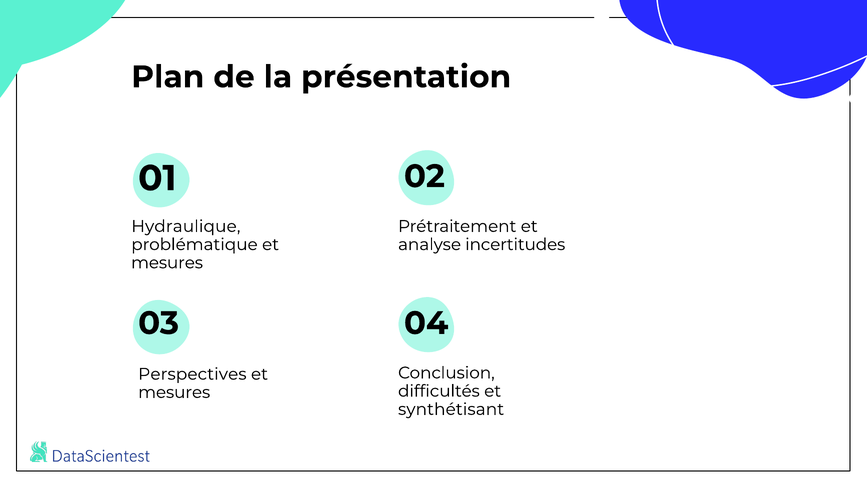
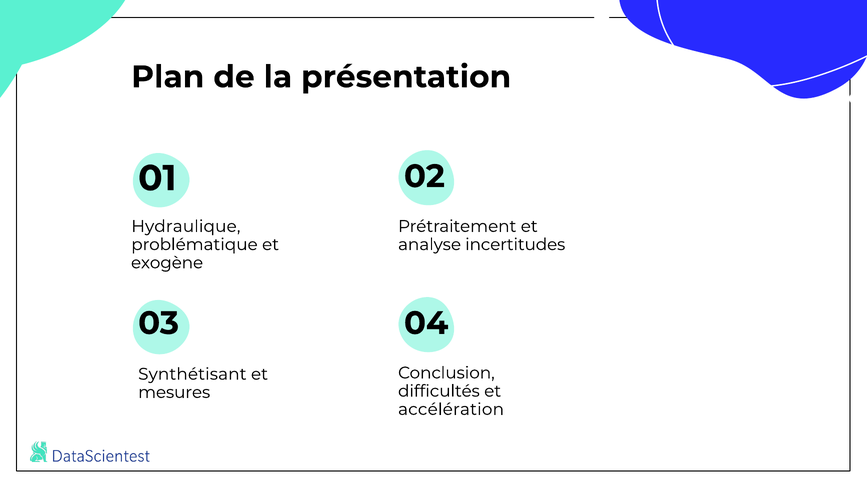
mesures at (167, 263): mesures -> exogène
Perspectives: Perspectives -> Synthétisant
synthétisant: synthétisant -> accélération
